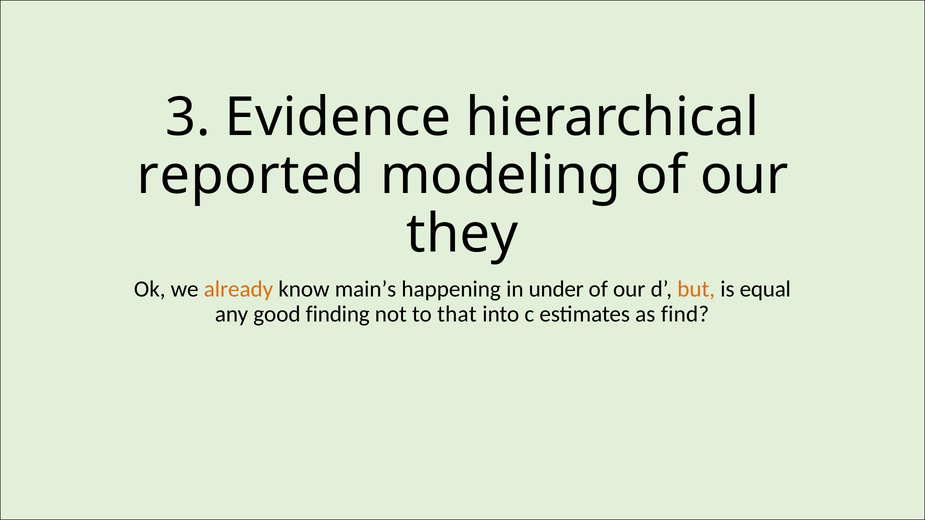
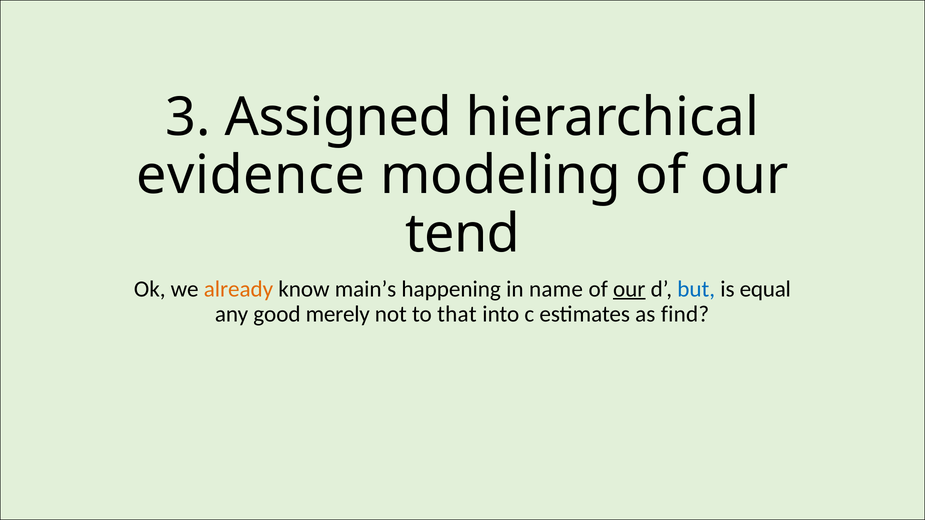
Evidence: Evidence -> Assigned
reported: reported -> evidence
they: they -> tend
under: under -> name
our at (629, 289) underline: none -> present
but colour: orange -> blue
finding: finding -> merely
